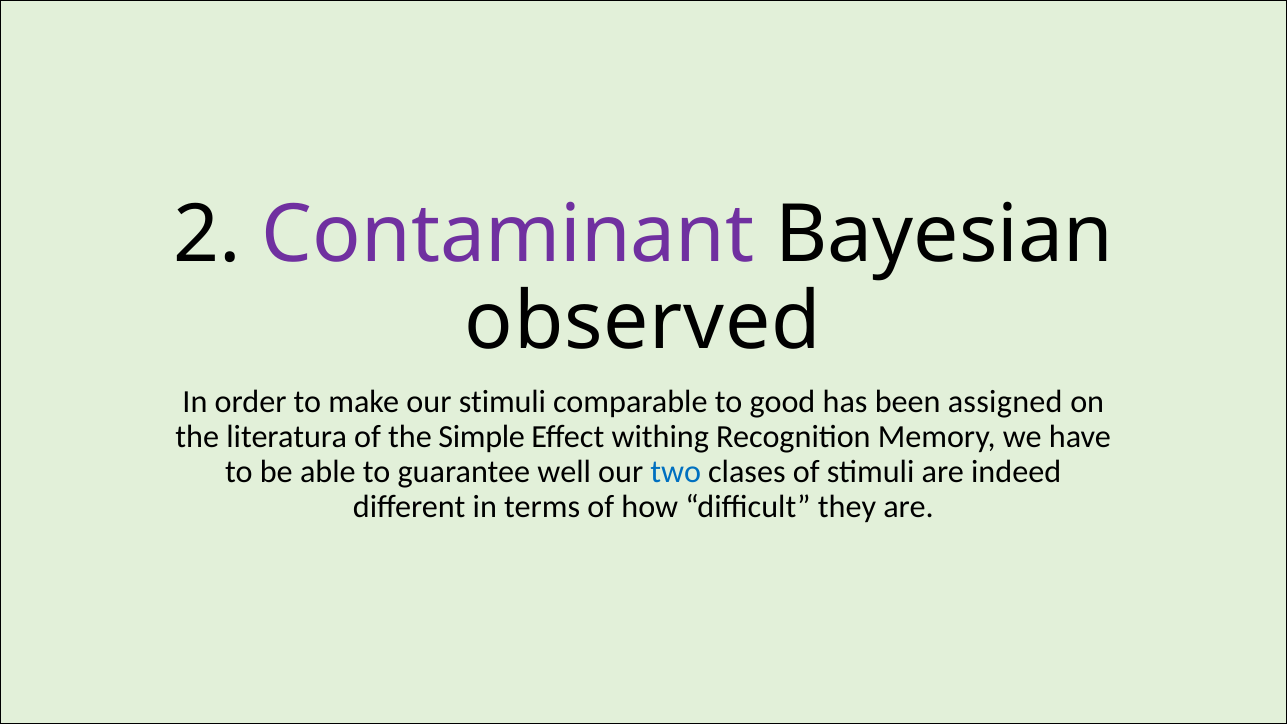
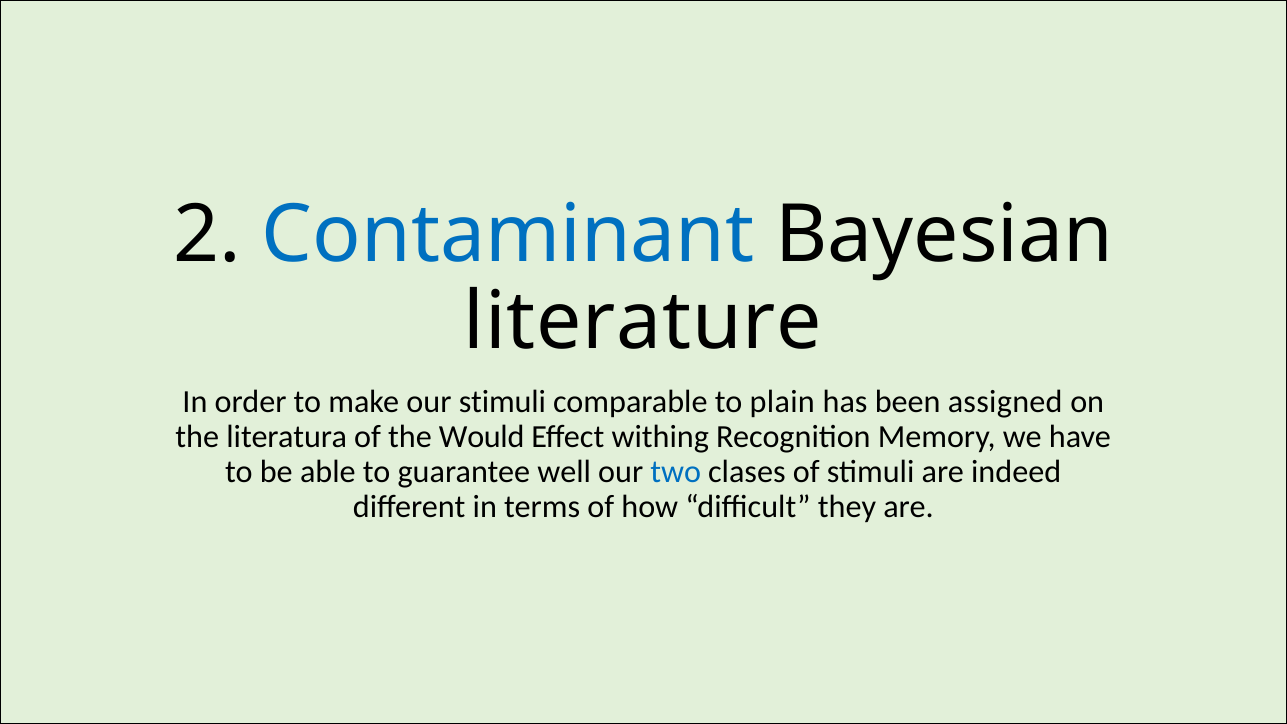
Contaminant colour: purple -> blue
observed: observed -> literature
good: good -> plain
Simple: Simple -> Would
